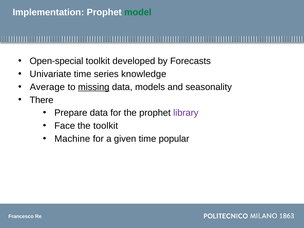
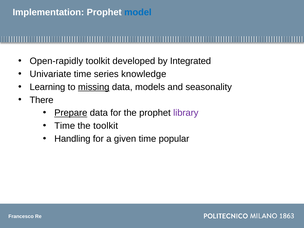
model colour: green -> blue
Open-special: Open-special -> Open-rapidly
Forecasts: Forecasts -> Integrated
Average: Average -> Learning
Prepare underline: none -> present
Face at (65, 126): Face -> Time
Machine: Machine -> Handling
